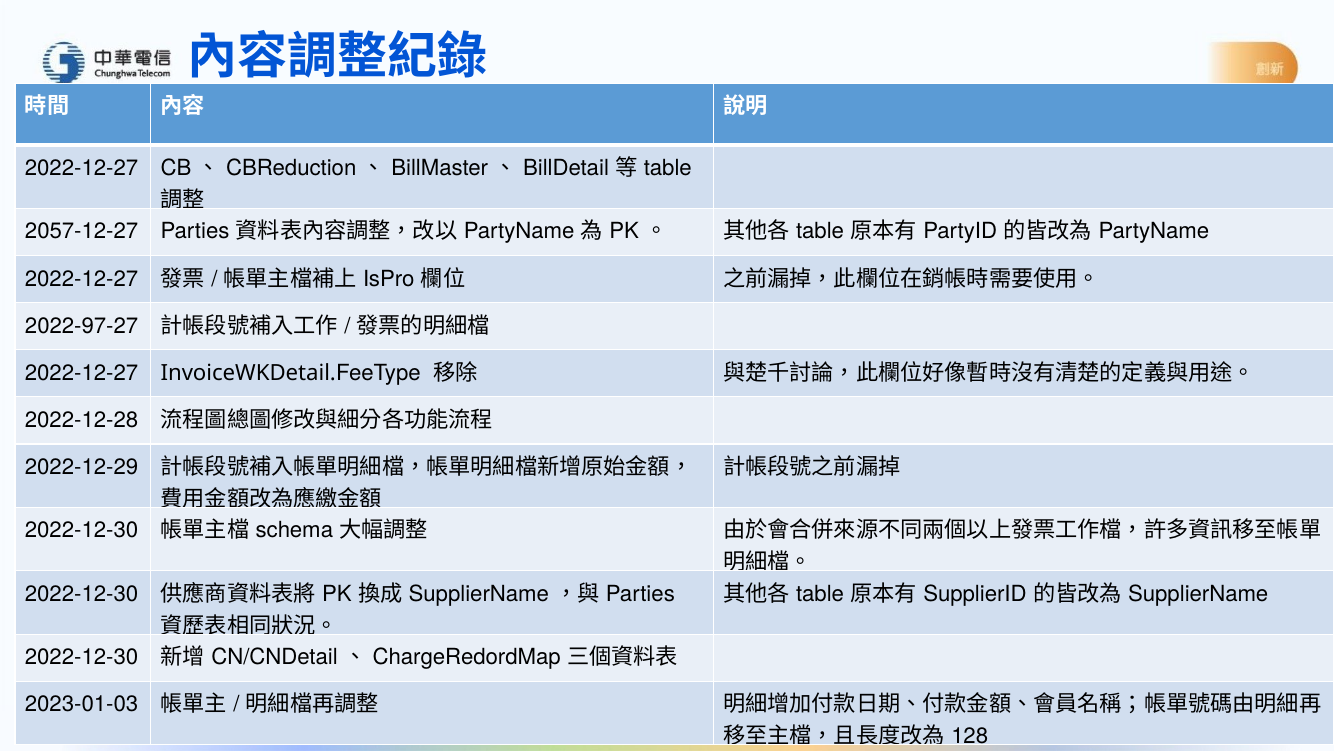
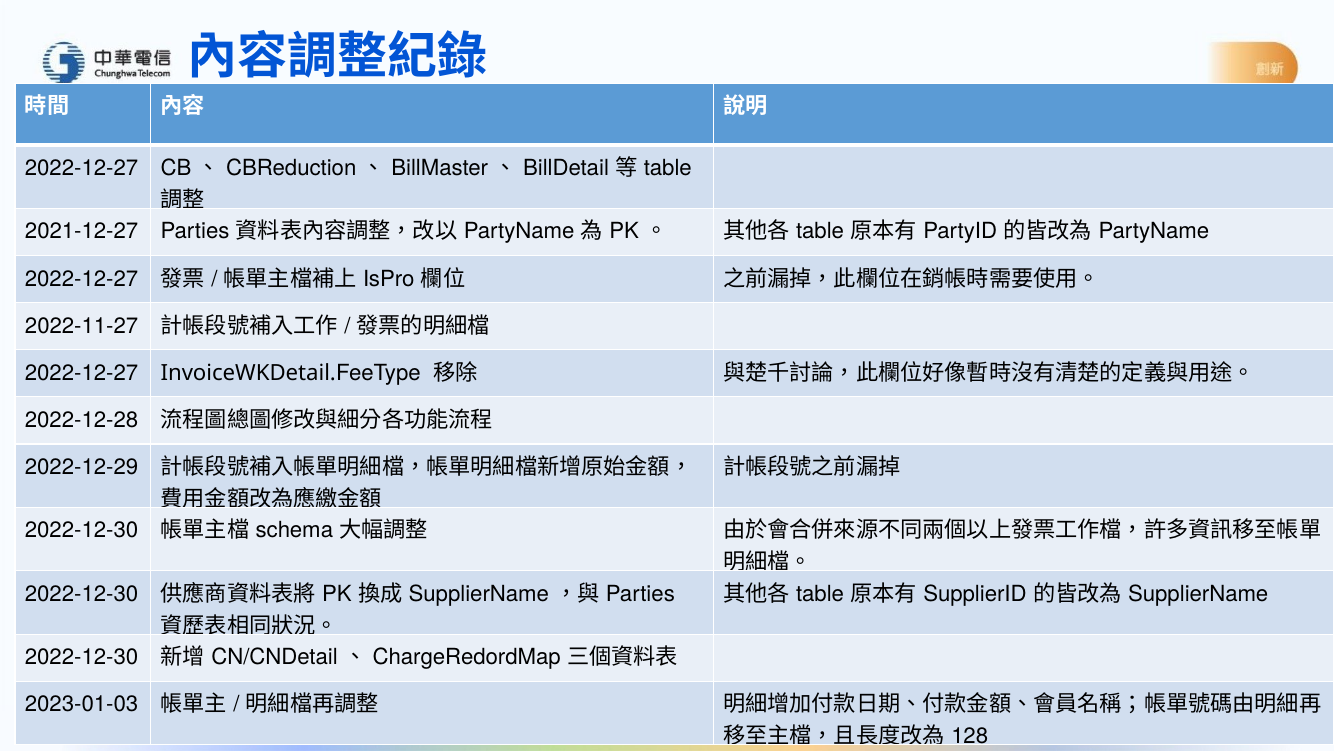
2057-12-27: 2057-12-27 -> 2021-12-27
2022-97-27: 2022-97-27 -> 2022-11-27
